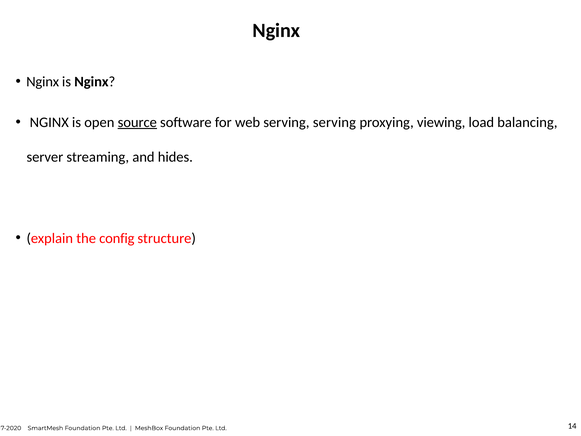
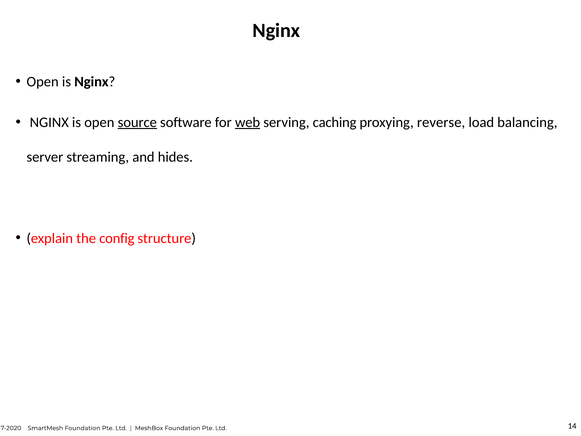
Nginx at (43, 82): Nginx -> Open
web underline: none -> present
serving serving: serving -> caching
viewing: viewing -> reverse
